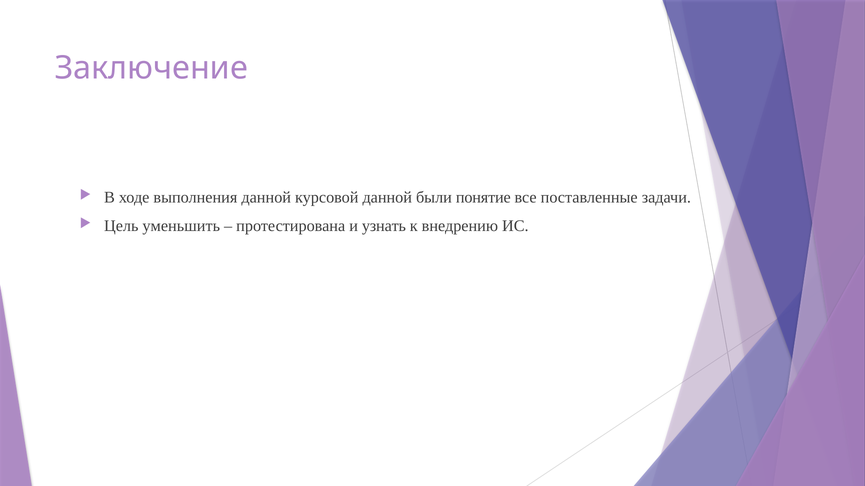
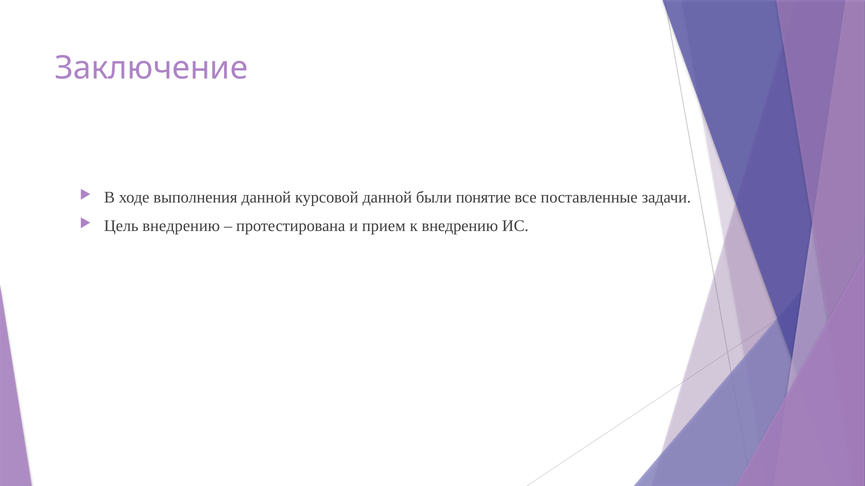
Цель уменьшить: уменьшить -> внедрению
узнать: узнать -> прием
